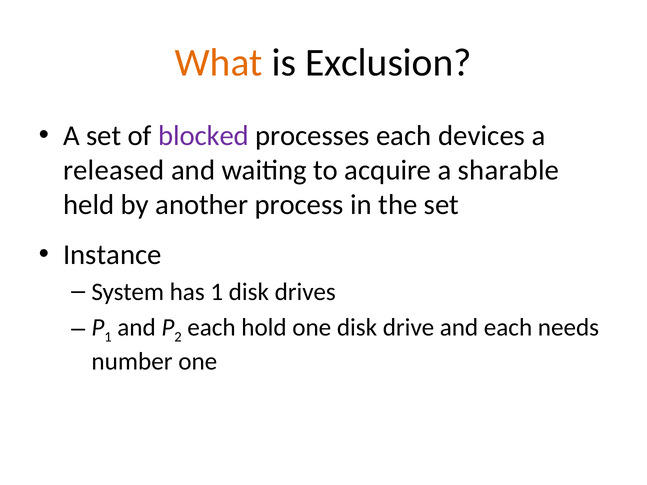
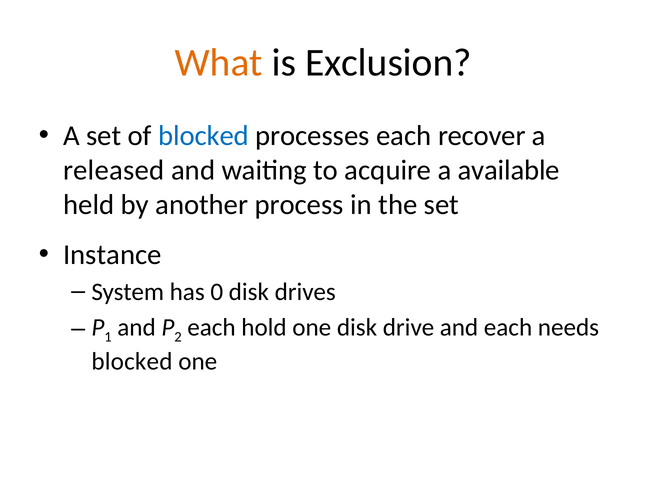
blocked at (204, 136) colour: purple -> blue
devices: devices -> recover
sharable: sharable -> available
has 1: 1 -> 0
number at (132, 362): number -> blocked
